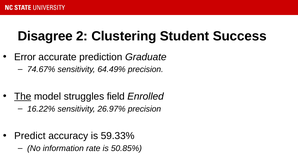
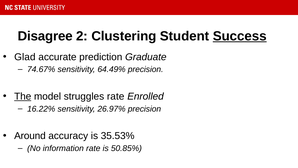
Success underline: none -> present
Error: Error -> Glad
struggles field: field -> rate
Predict: Predict -> Around
59.33%: 59.33% -> 35.53%
